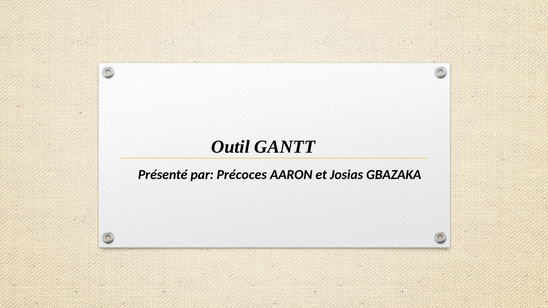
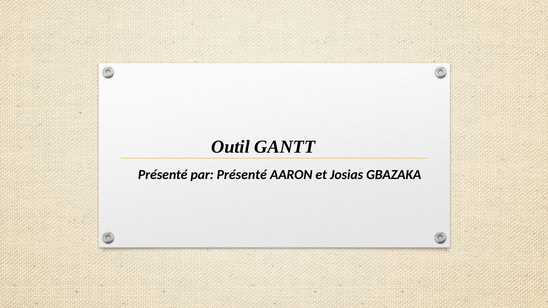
par Précoces: Précoces -> Présenté
